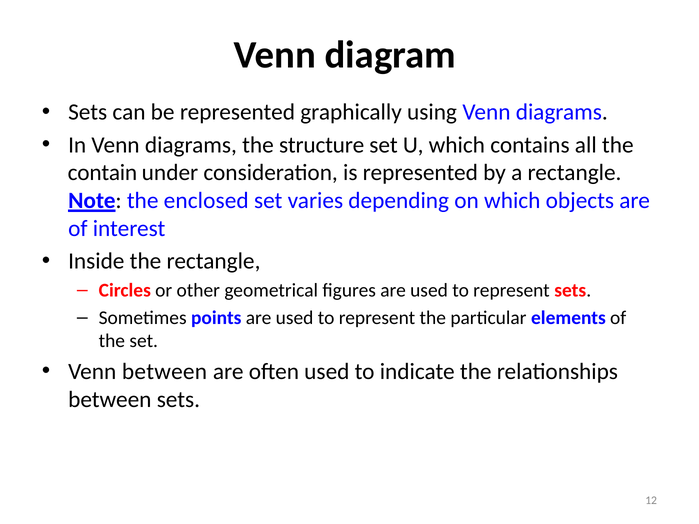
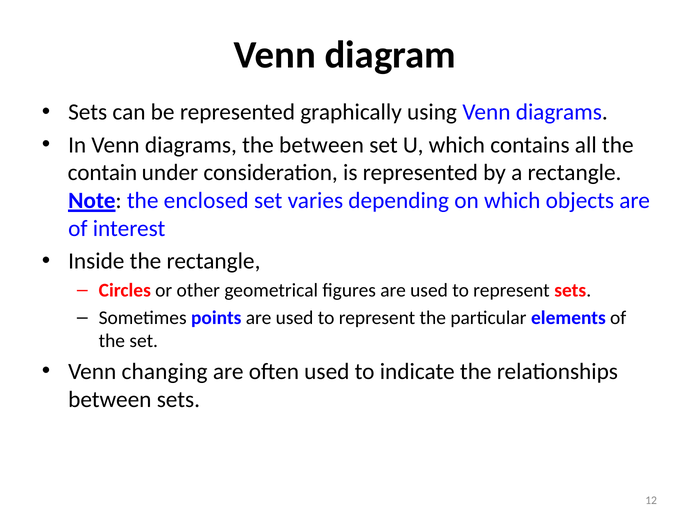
the structure: structure -> between
Venn between: between -> changing
